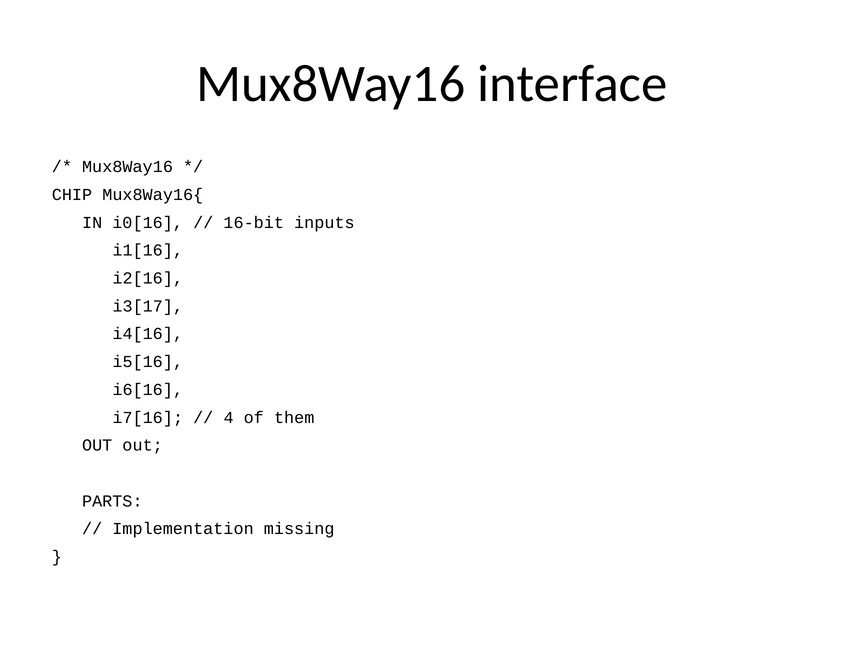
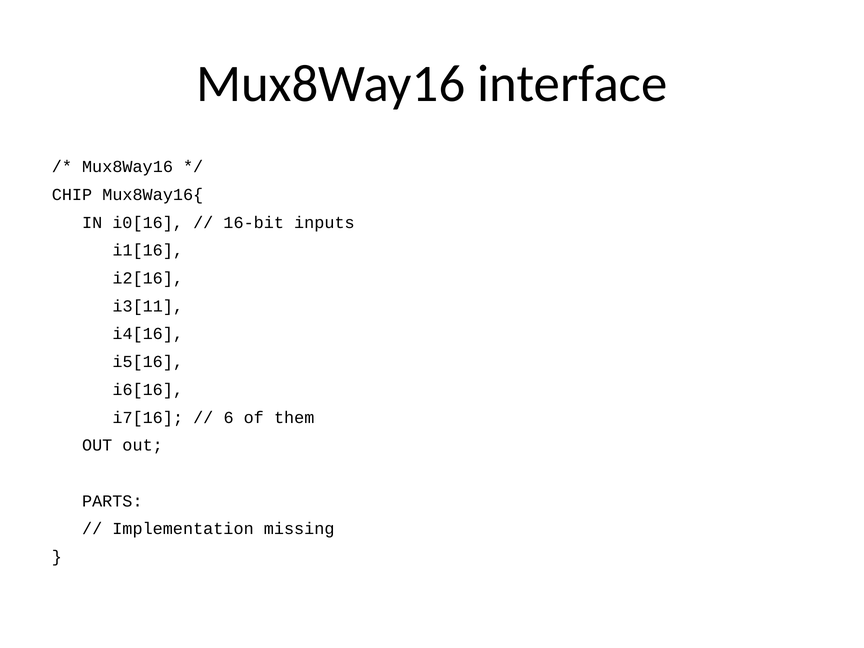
i3[17: i3[17 -> i3[11
4: 4 -> 6
